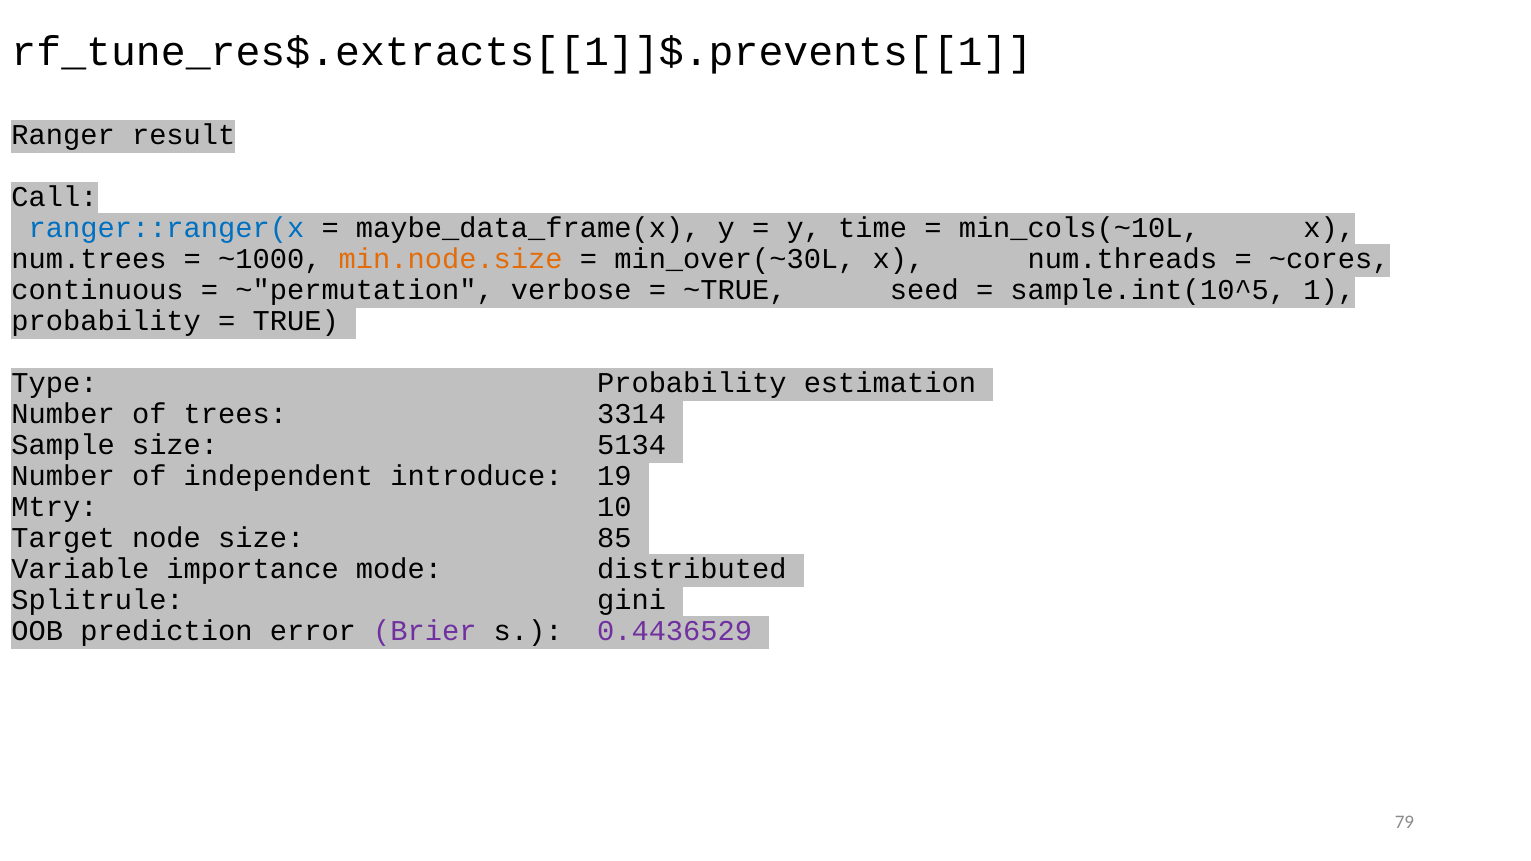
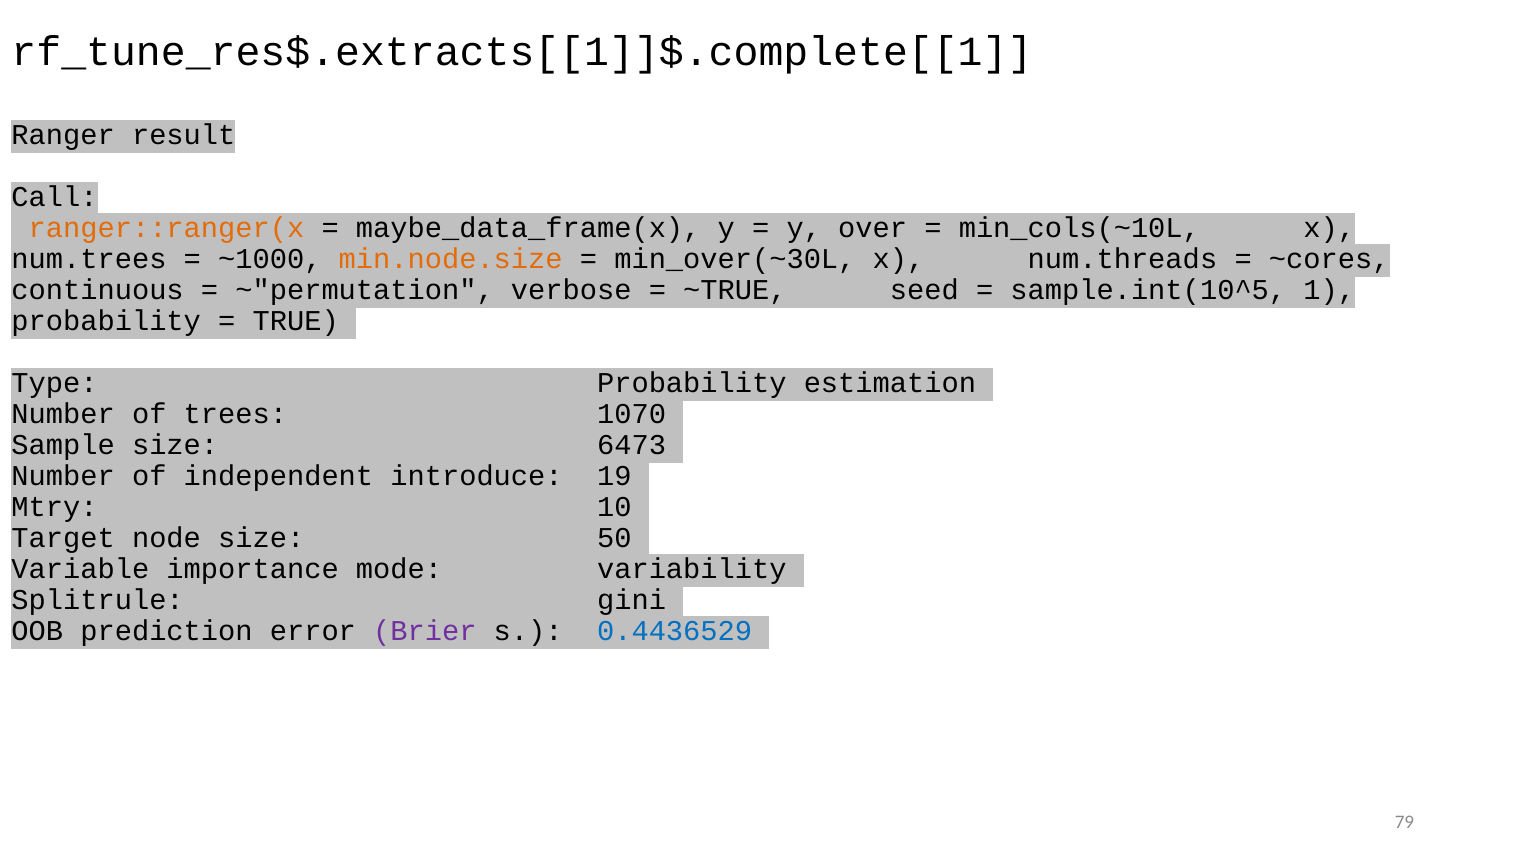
rf_tune_res$.extracts[[1]]$.prevents[[1: rf_tune_res$.extracts[[1]]$.prevents[[1 -> rf_tune_res$.extracts[[1]]$.complete[[1
ranger::ranger(x colour: blue -> orange
time: time -> over
3314: 3314 -> 1070
5134: 5134 -> 6473
85: 85 -> 50
distributed: distributed -> variability
0.4436529 colour: purple -> blue
